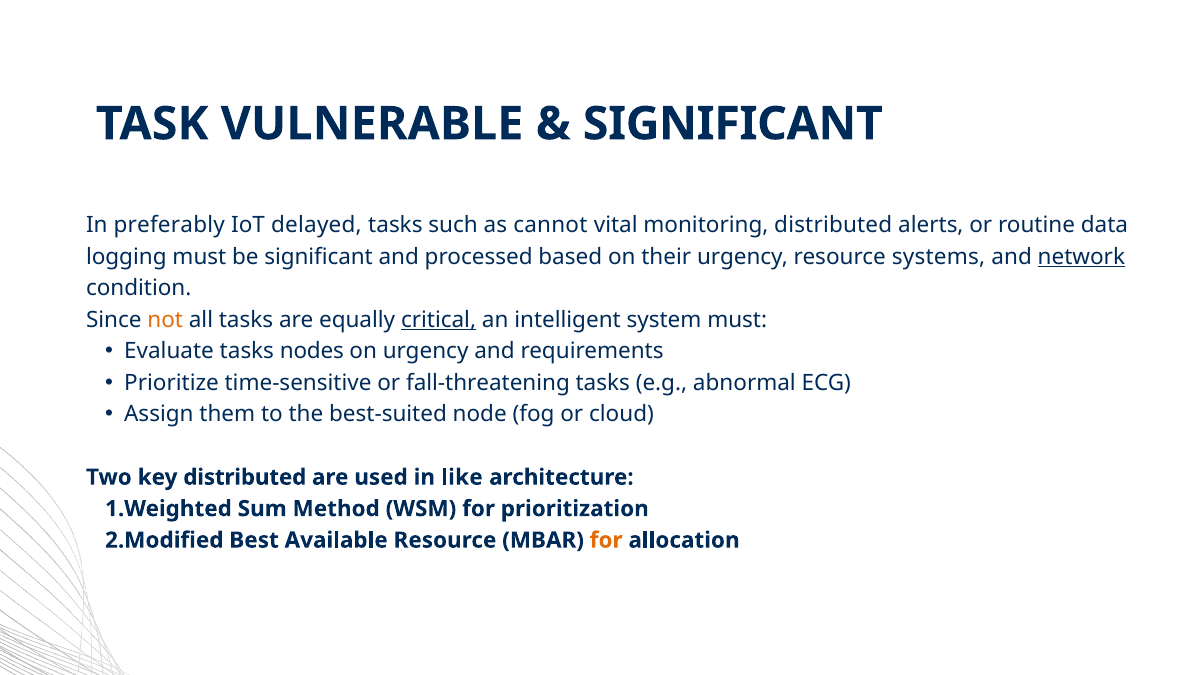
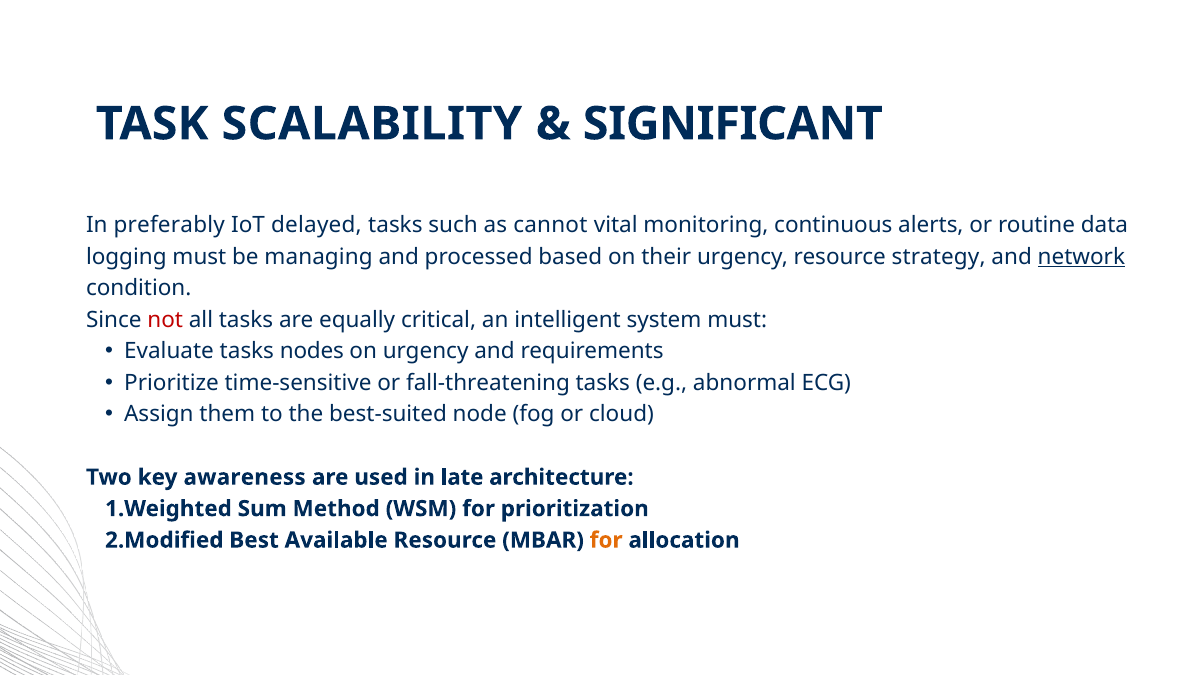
VULNERABLE: VULNERABLE -> SCALABILITY
monitoring distributed: distributed -> continuous
be significant: significant -> managing
systems: systems -> strategy
not colour: orange -> red
critical underline: present -> none
key distributed: distributed -> awareness
like: like -> late
